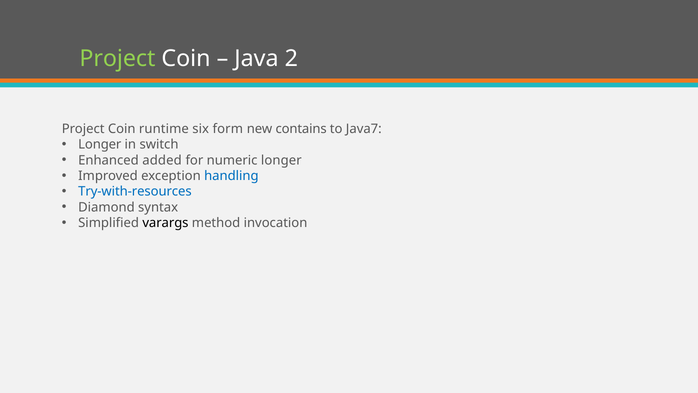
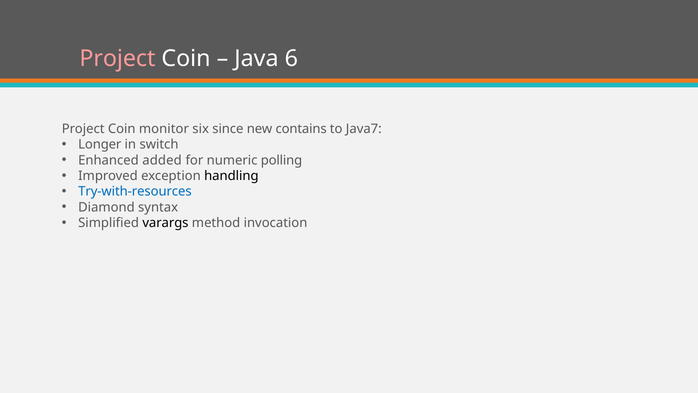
Project at (117, 59) colour: light green -> pink
2: 2 -> 6
runtime: runtime -> monitor
form: form -> since
numeric longer: longer -> polling
handling colour: blue -> black
